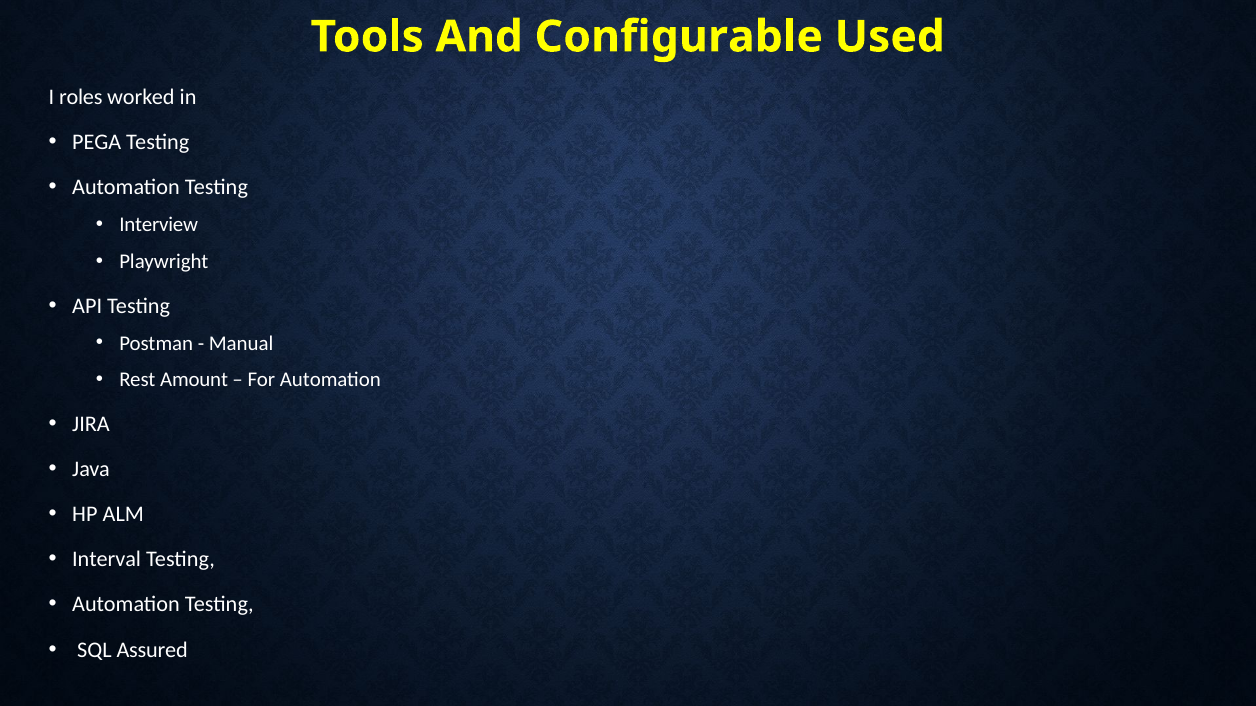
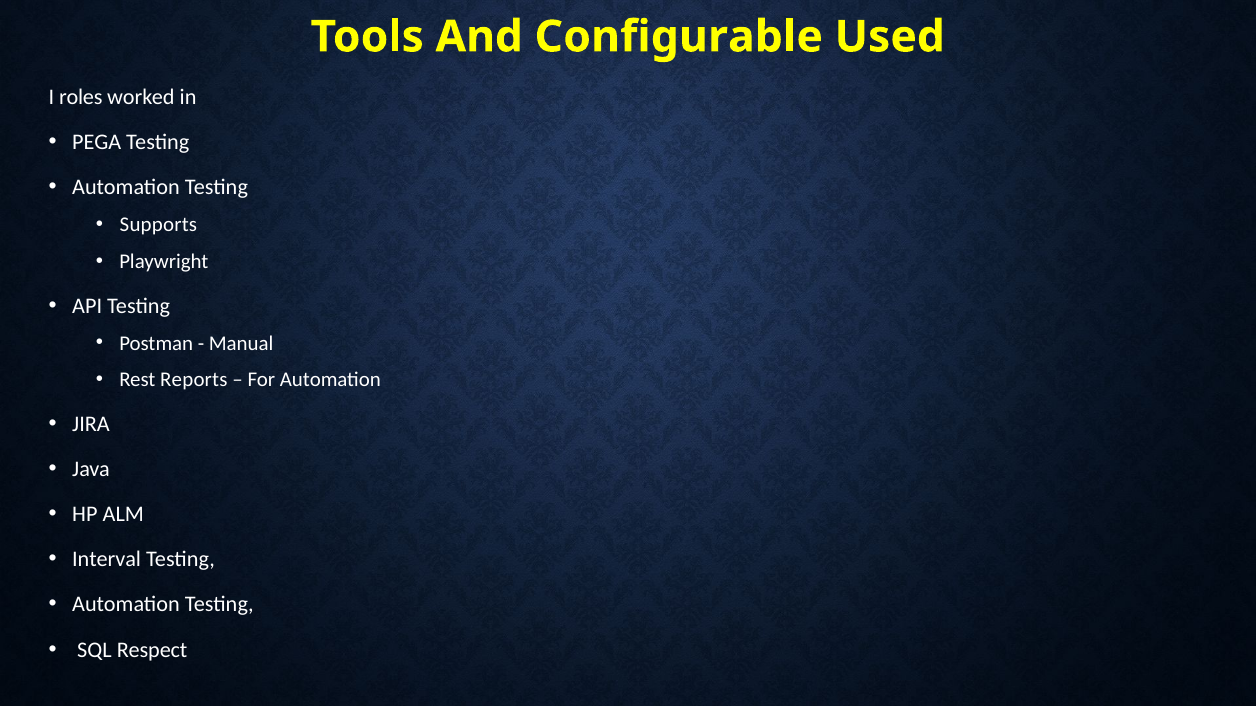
Interview: Interview -> Supports
Amount: Amount -> Reports
Assured: Assured -> Respect
